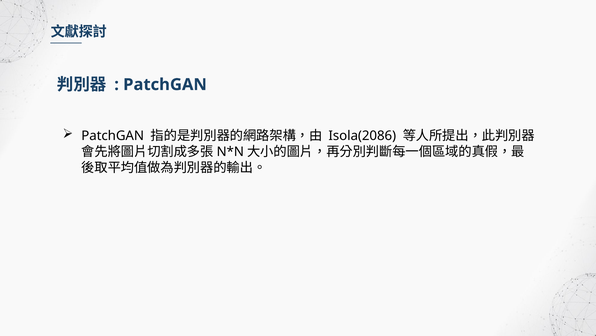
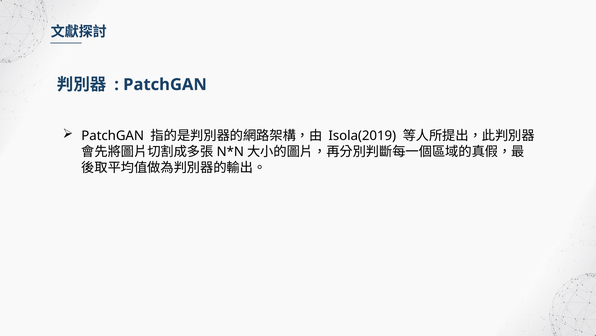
Isola(2086: Isola(2086 -> Isola(2019
